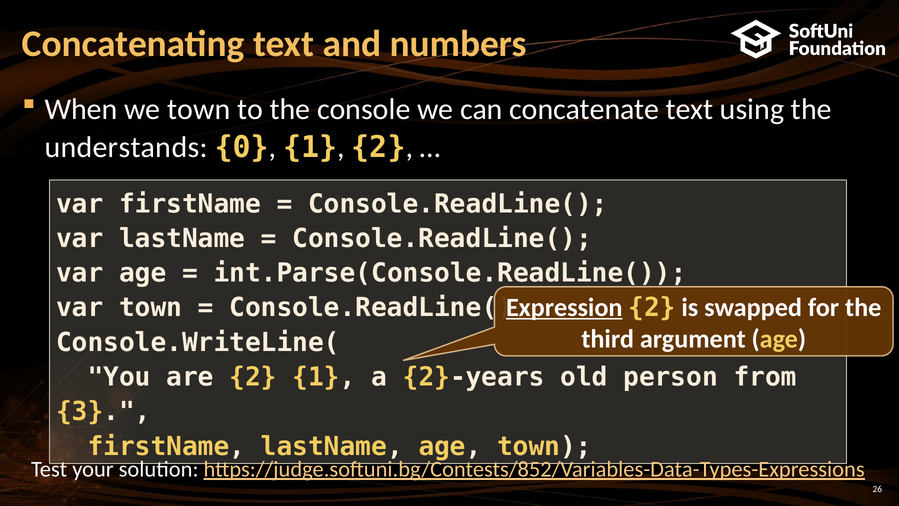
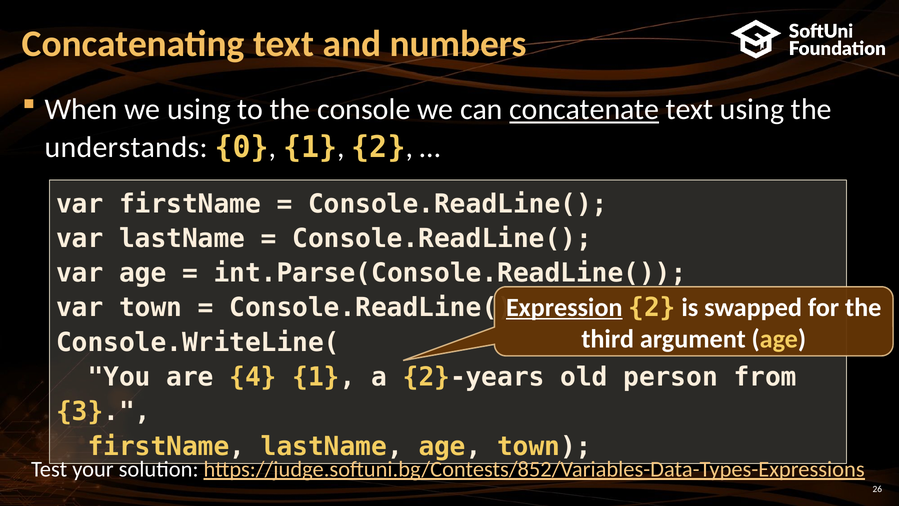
we town: town -> using
concatenate underline: none -> present
are 2: 2 -> 4
